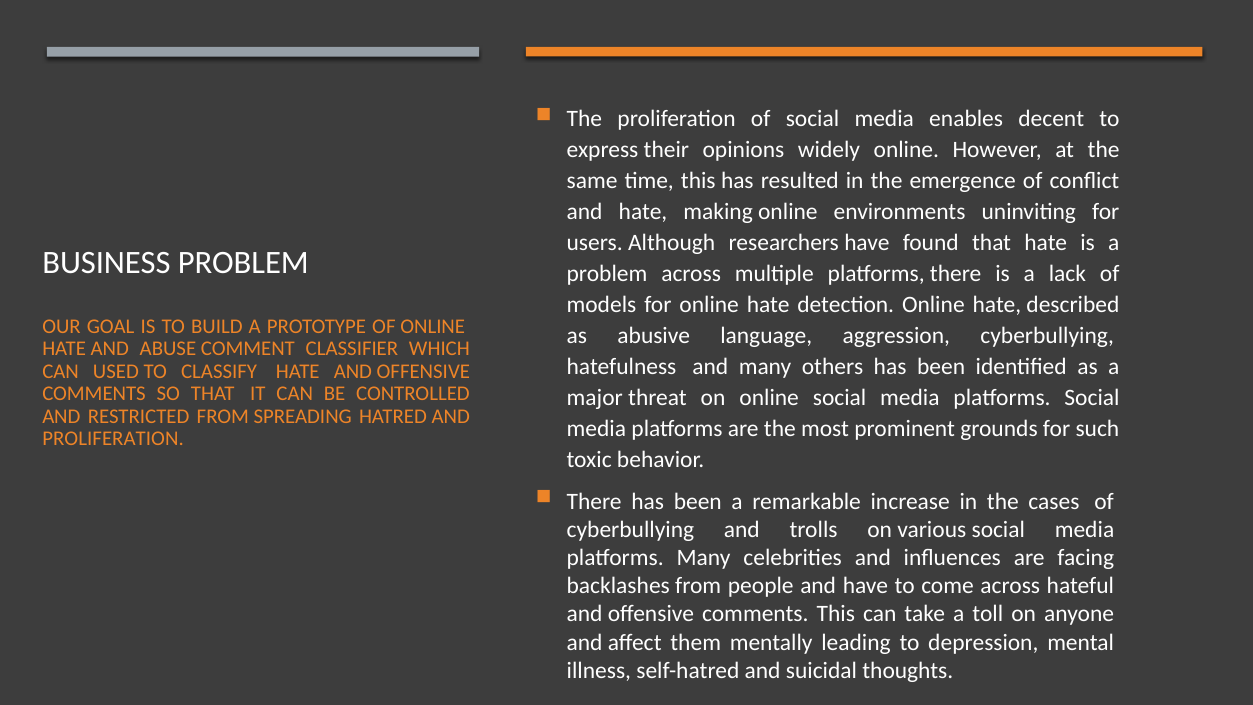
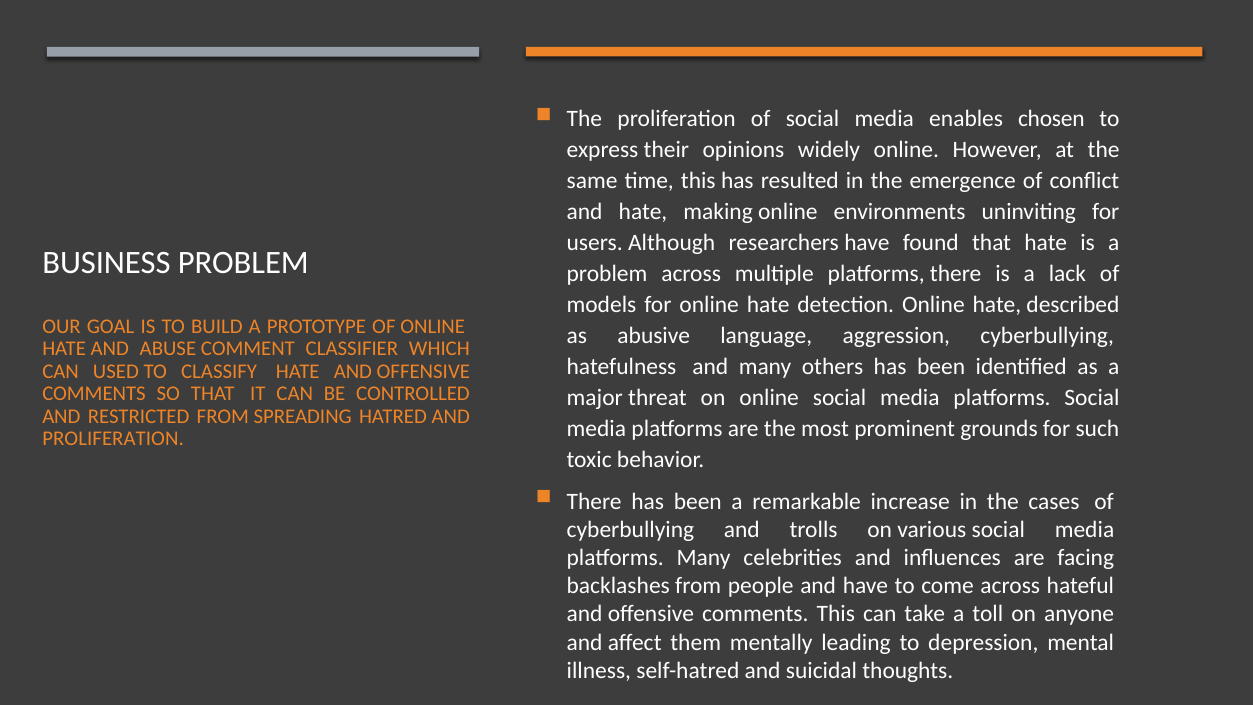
decent: decent -> chosen
